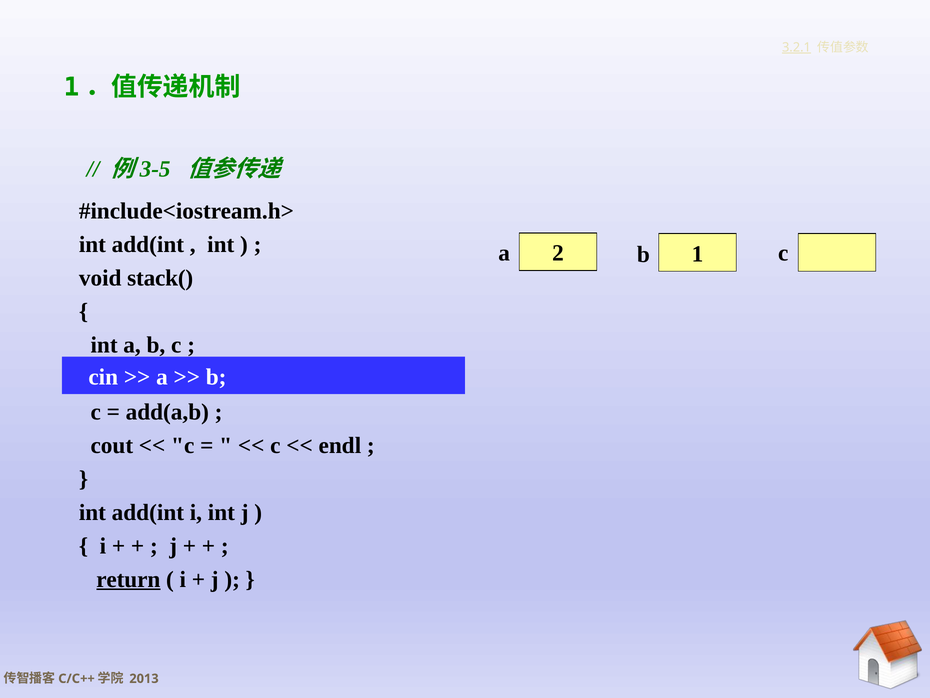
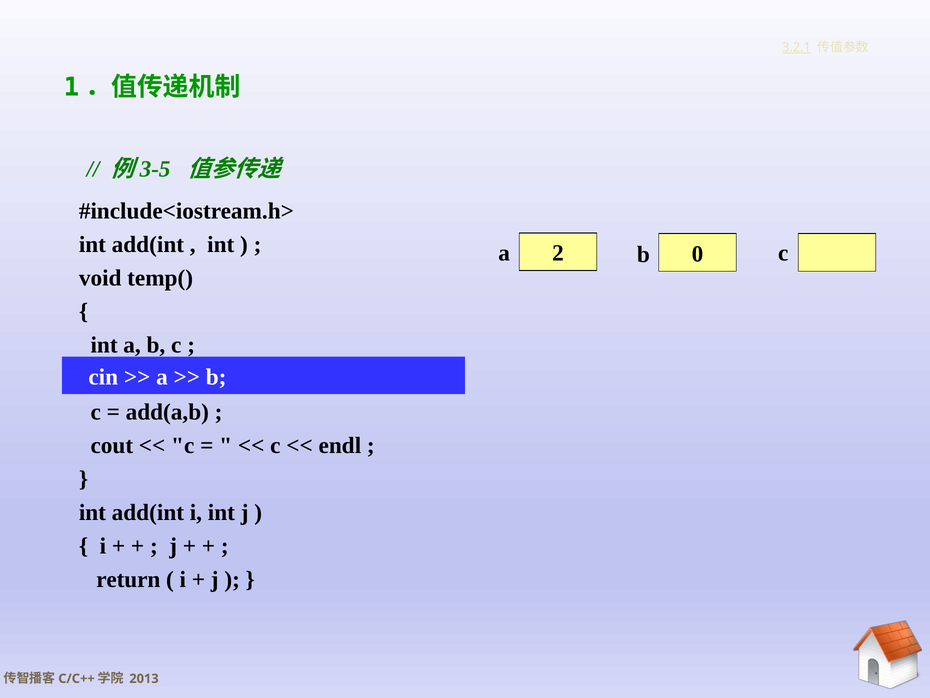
1: 1 -> 0
stack(: stack( -> temp(
return underline: present -> none
